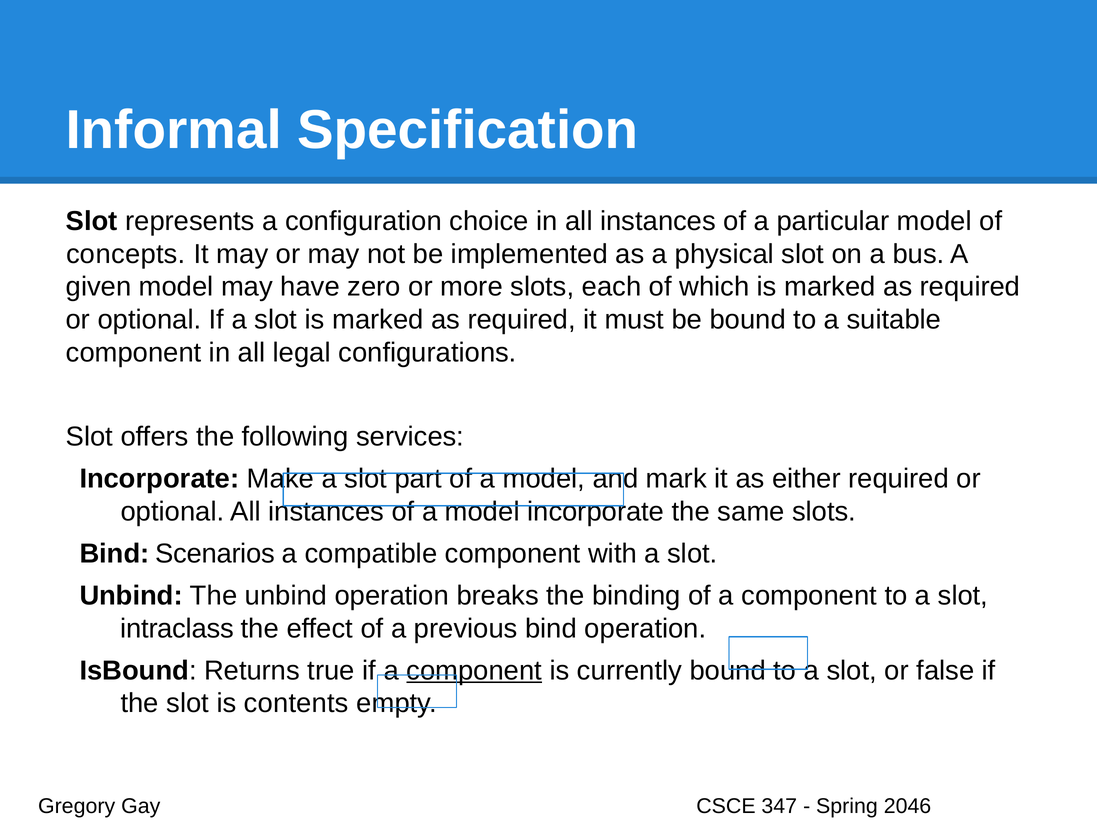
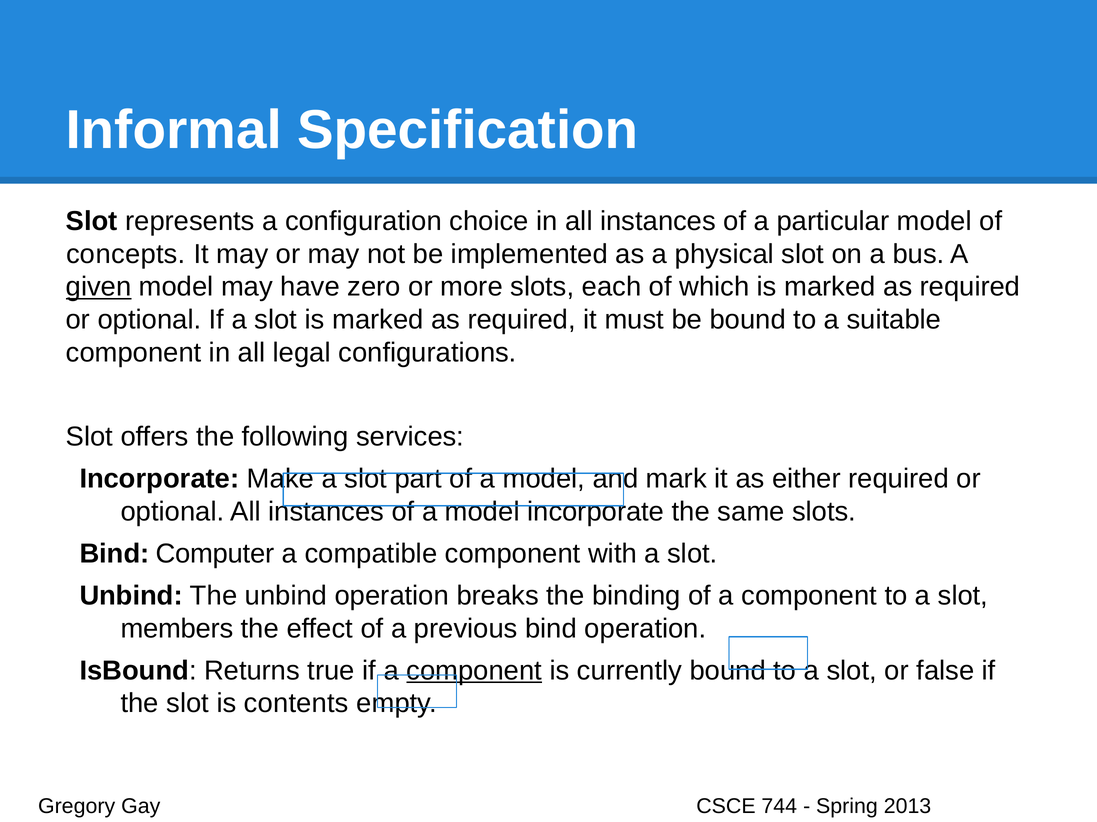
given underline: none -> present
Scenarios: Scenarios -> Computer
intraclass: intraclass -> members
347: 347 -> 744
2046: 2046 -> 2013
